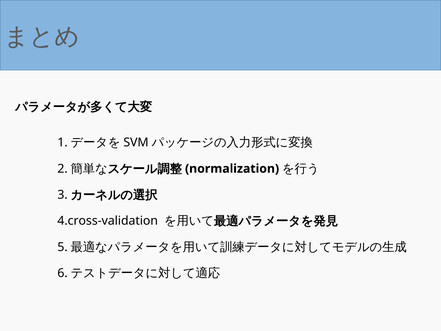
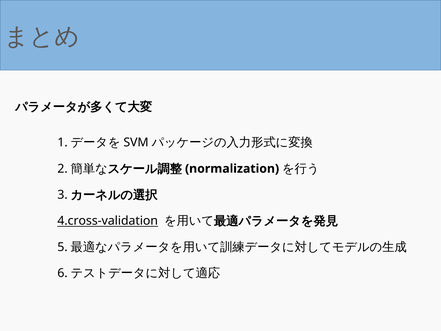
4.cross-validation underline: none -> present
